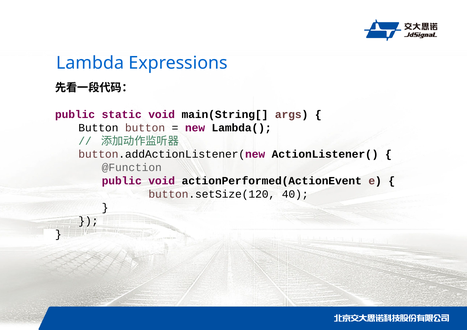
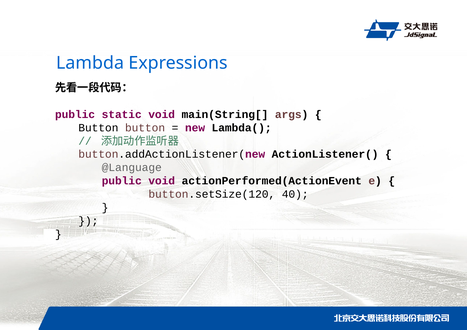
@Function: @Function -> @Language
